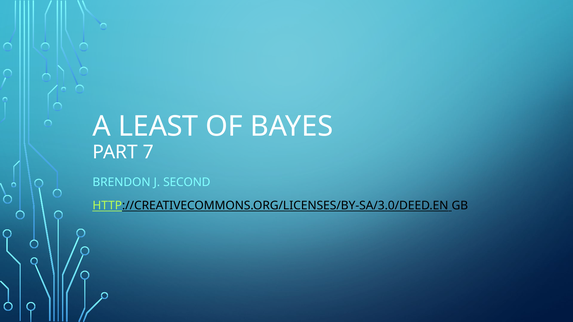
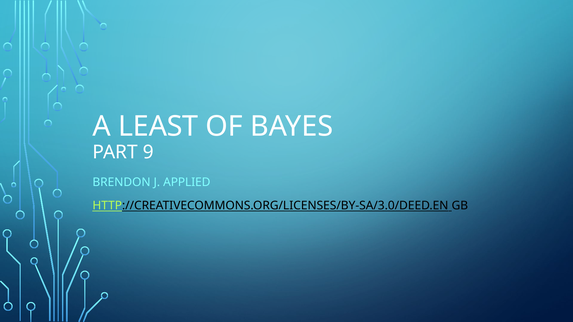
7: 7 -> 9
SECOND: SECOND -> APPLIED
